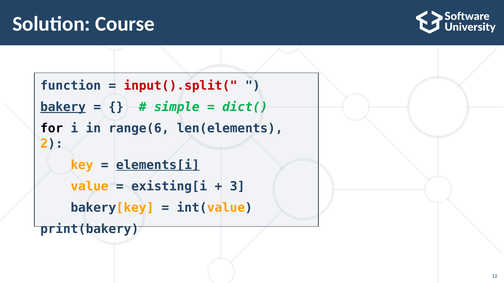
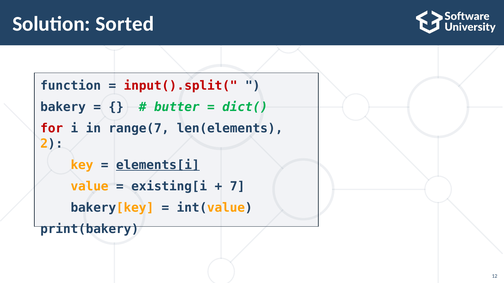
Course: Course -> Sorted
bakery underline: present -> none
simple: simple -> butter
for colour: black -> red
range(6: range(6 -> range(7
3: 3 -> 7
